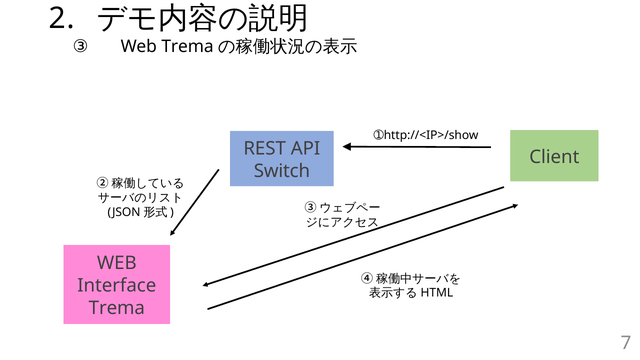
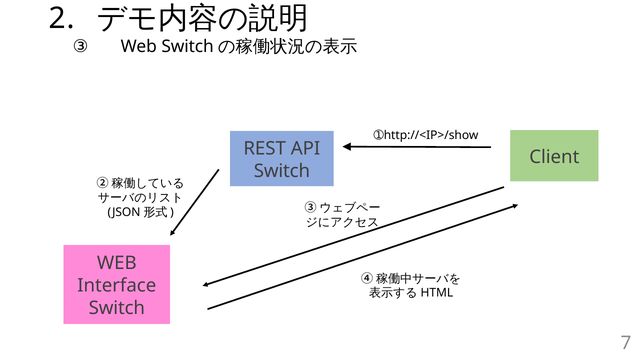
Web Trema: Trema -> Switch
Trema at (117, 308): Trema -> Switch
